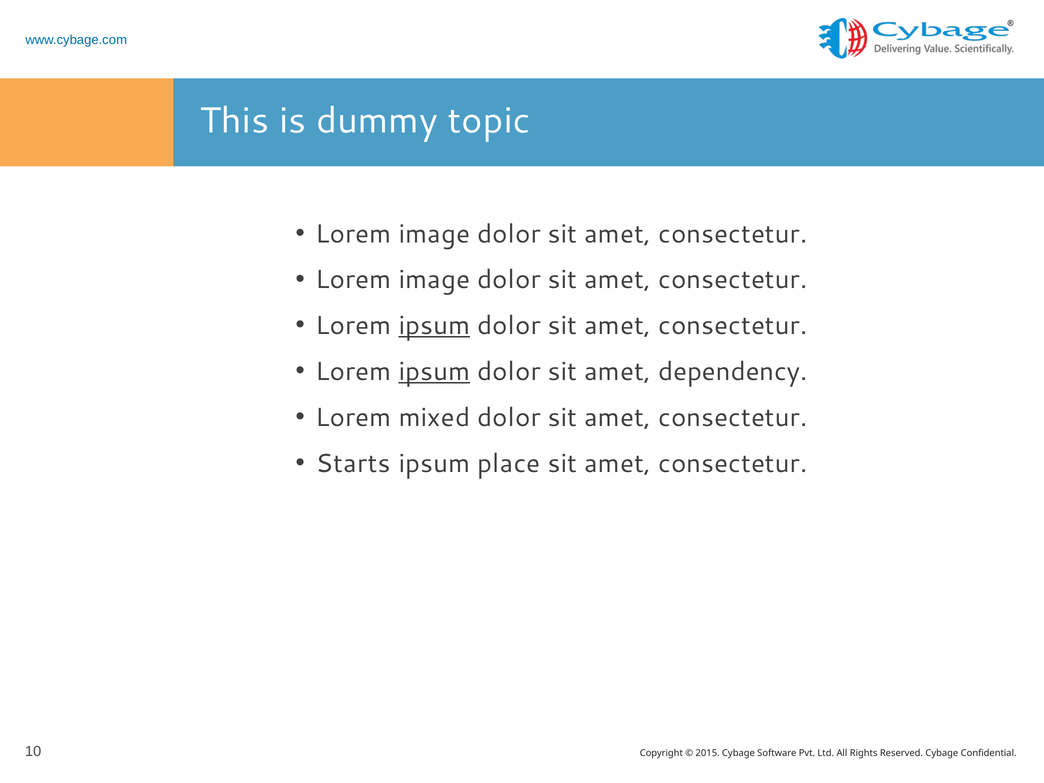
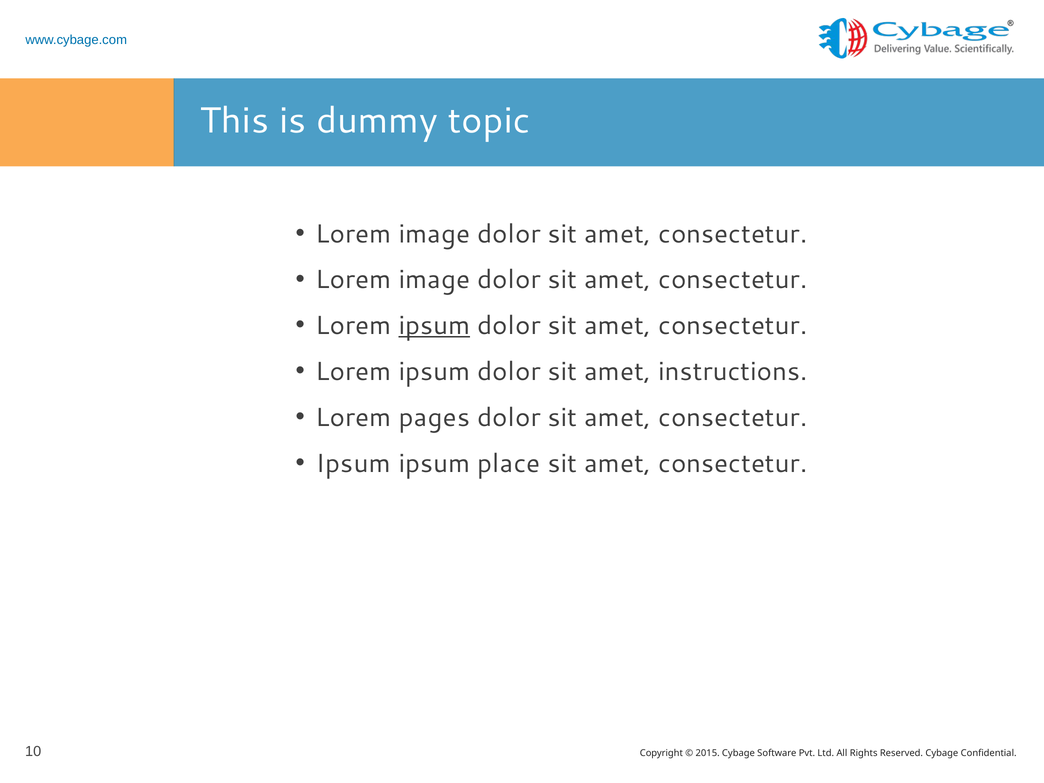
ipsum at (434, 372) underline: present -> none
dependency: dependency -> instructions
mixed: mixed -> pages
Starts at (353, 463): Starts -> Ipsum
